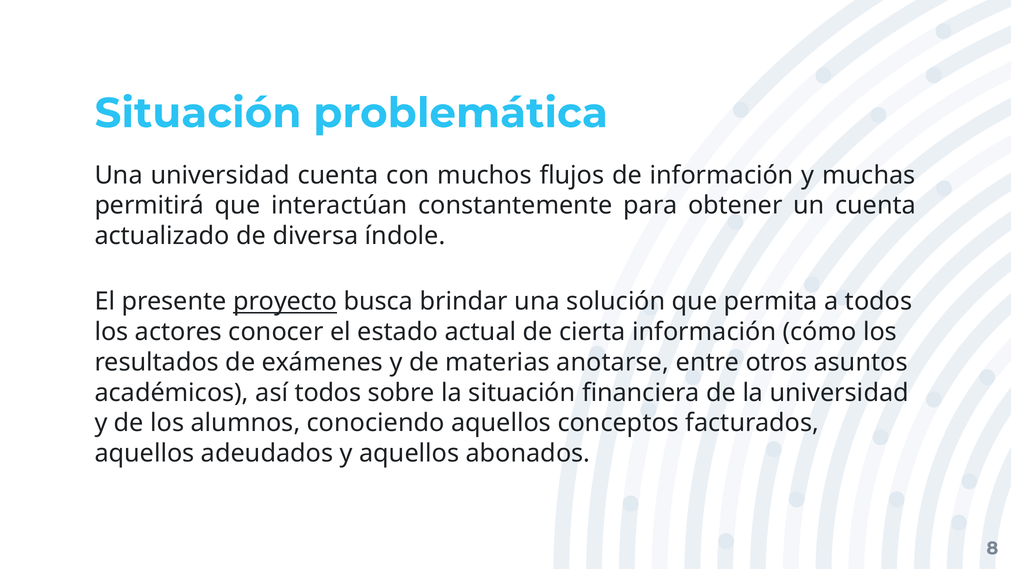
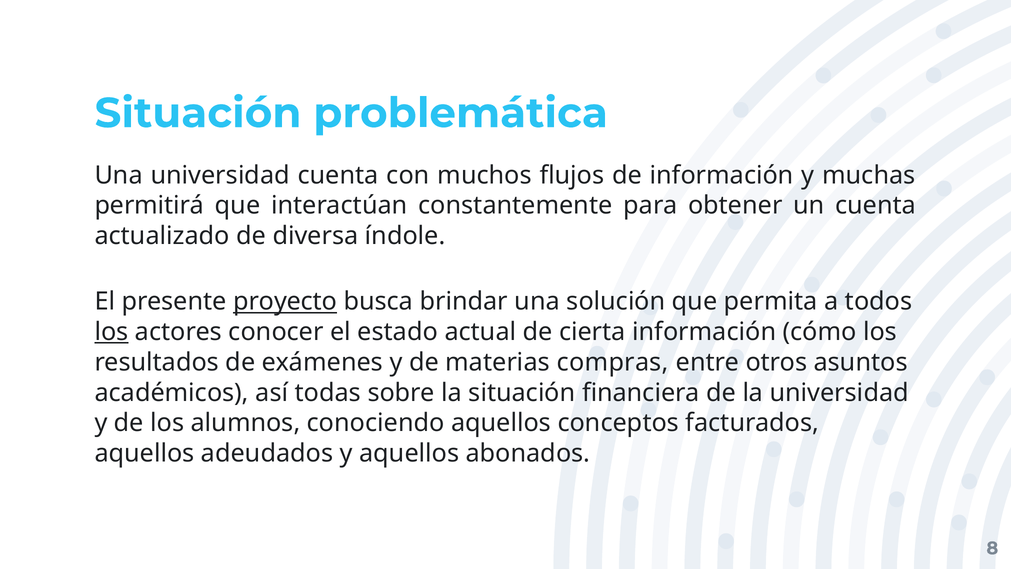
los at (111, 332) underline: none -> present
anotarse: anotarse -> compras
así todos: todos -> todas
